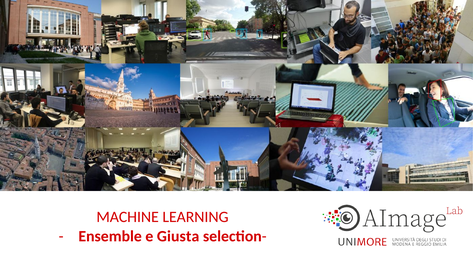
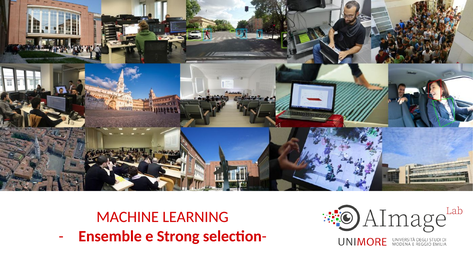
Giusta: Giusta -> Strong
